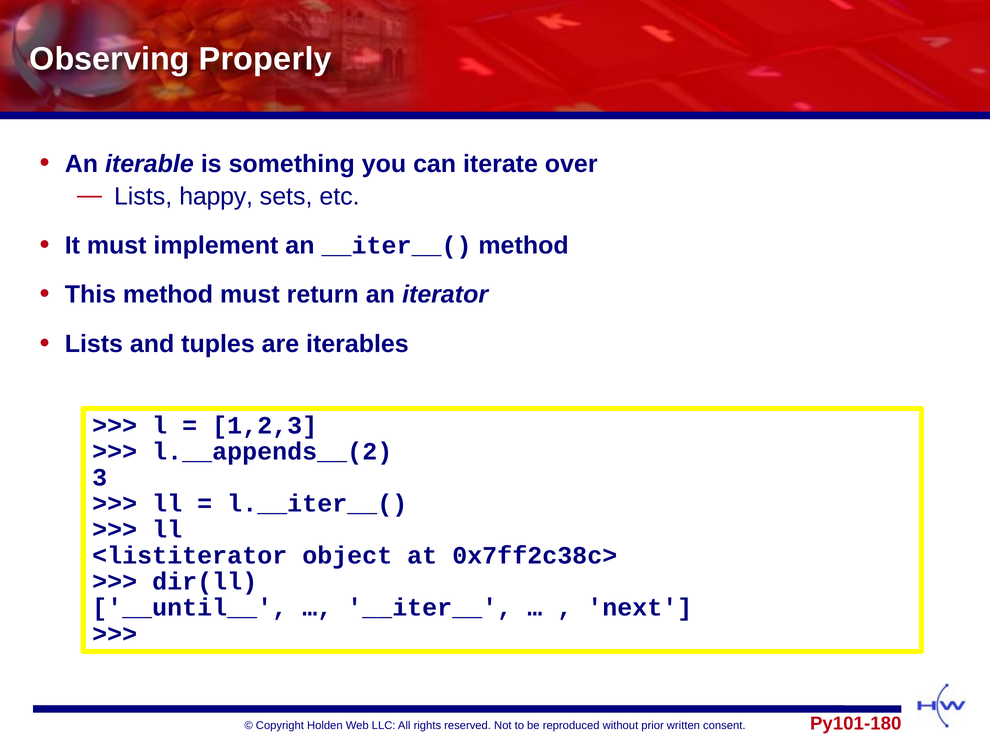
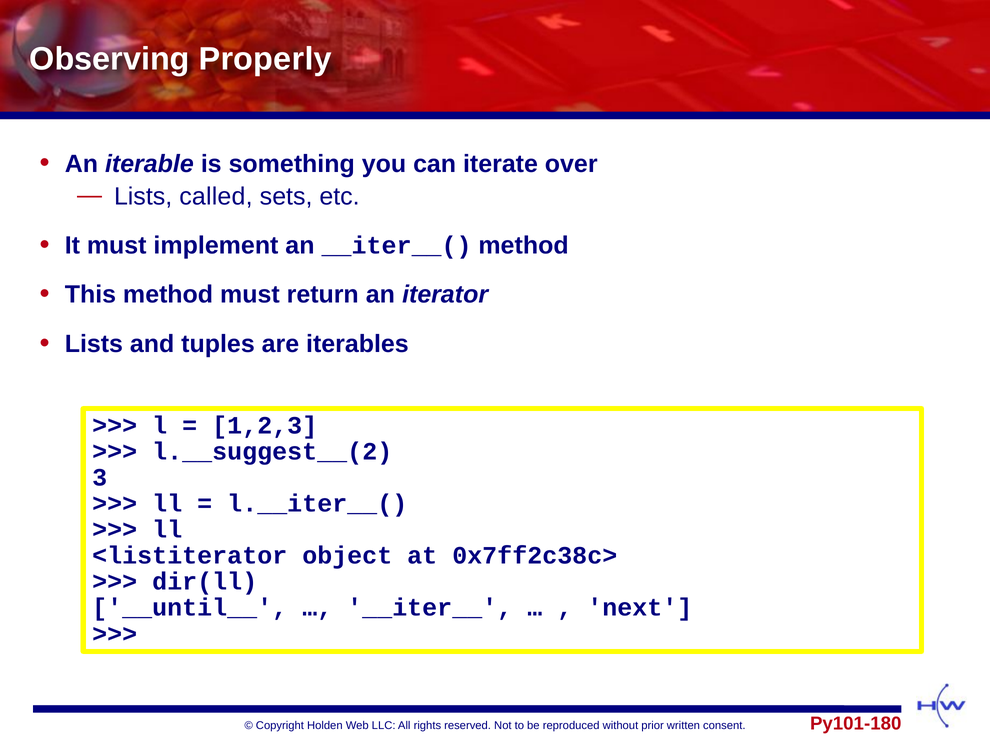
happy: happy -> called
l.__appends__(2: l.__appends__(2 -> l.__suggest__(2
